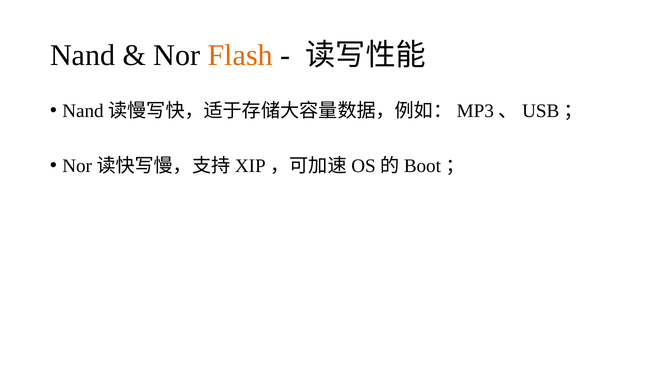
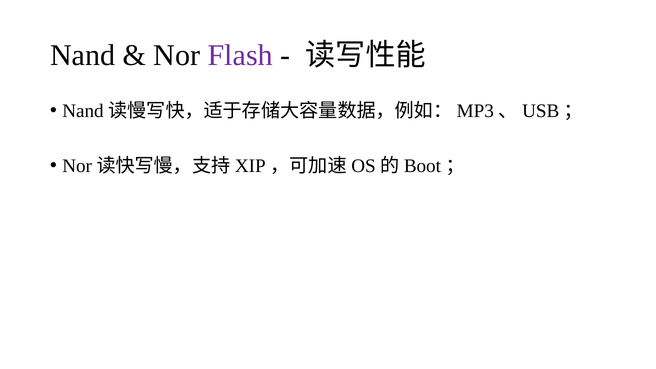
Flash colour: orange -> purple
